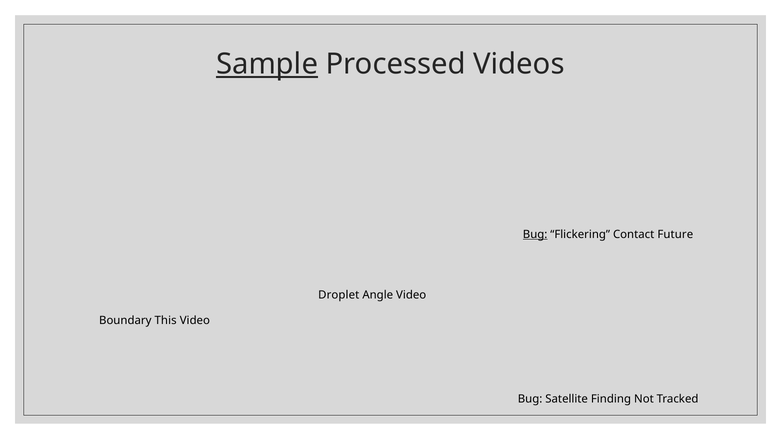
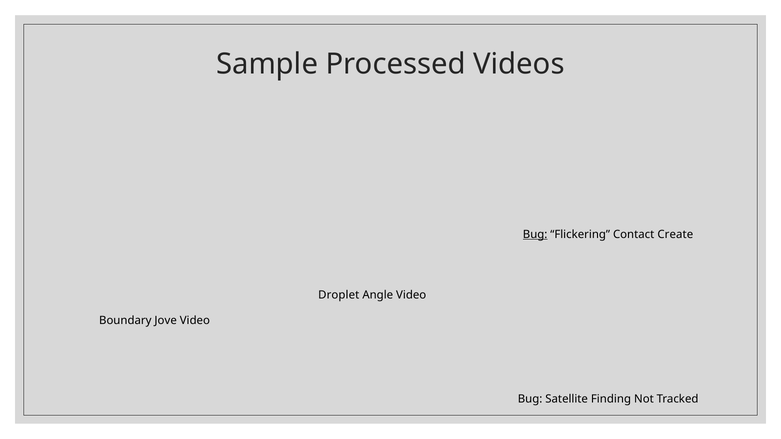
Sample underline: present -> none
Future: Future -> Create
This: This -> Jove
